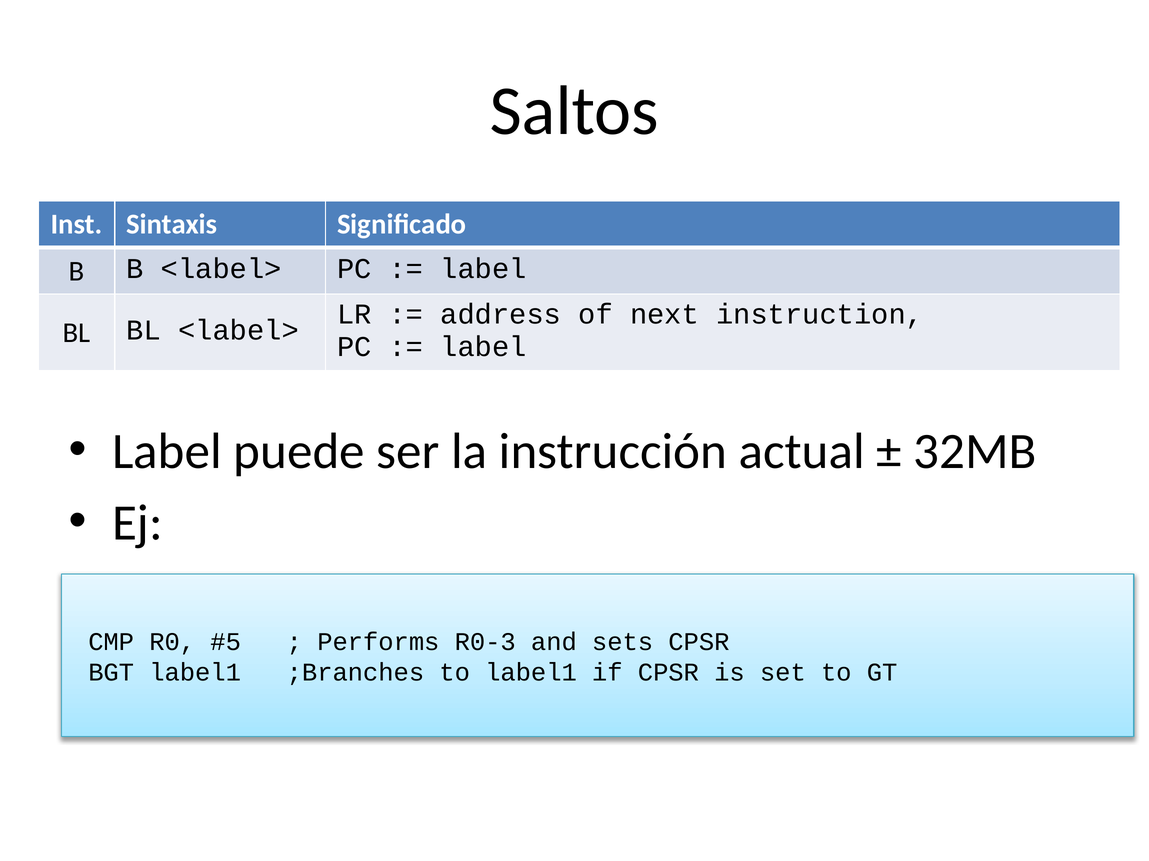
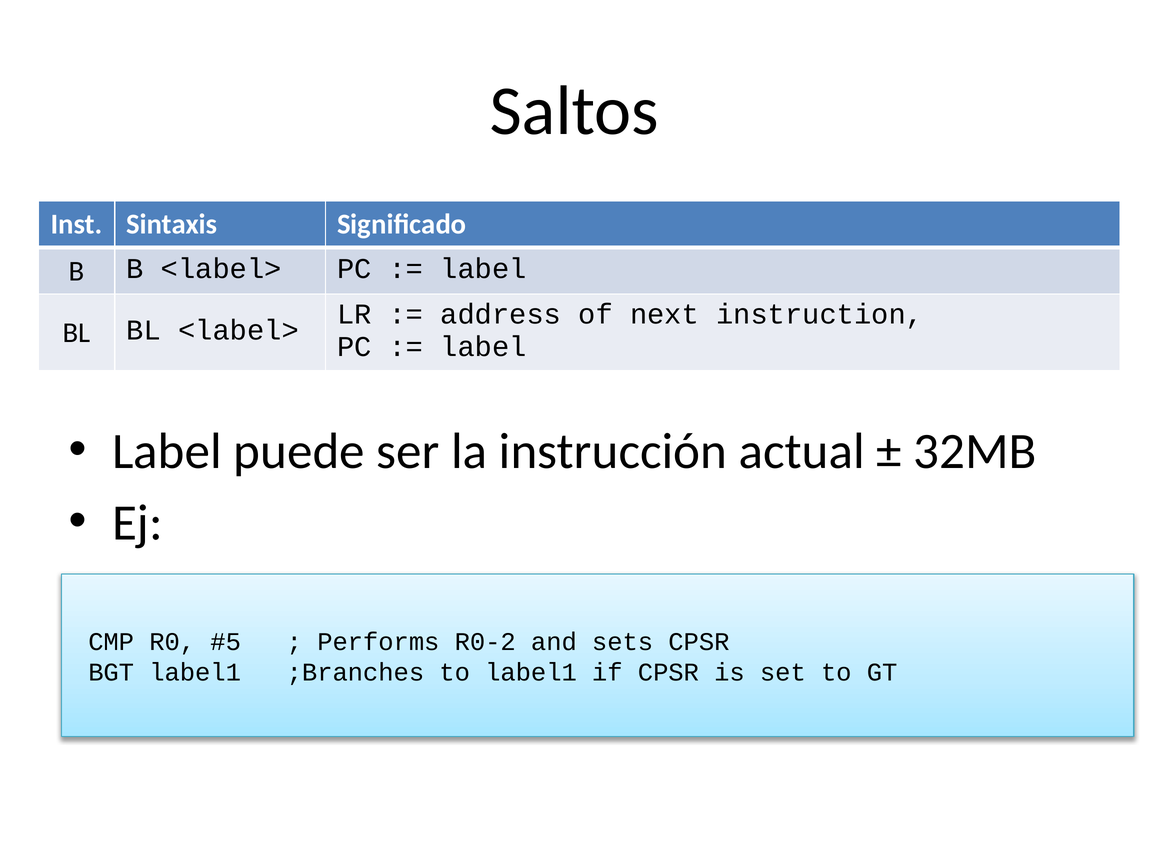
R0-3: R0-3 -> R0-2
